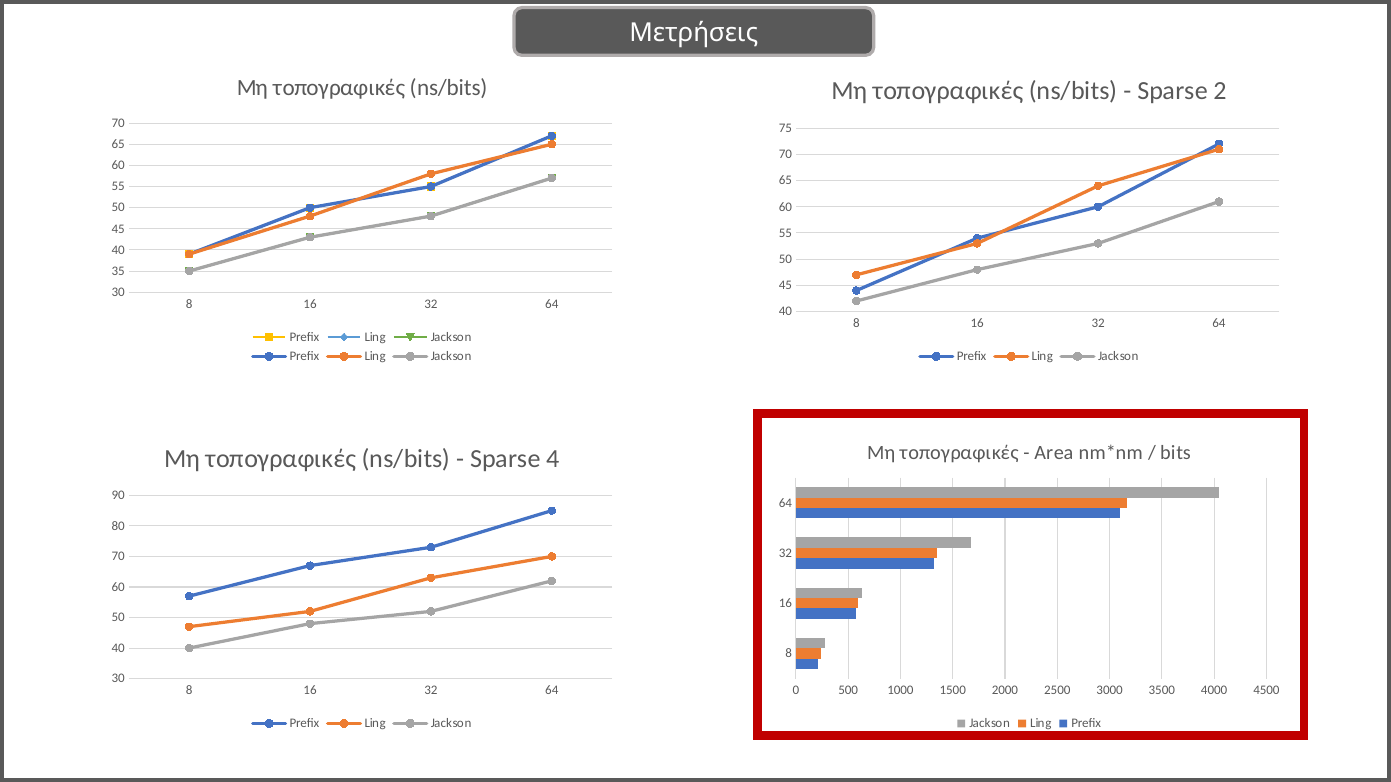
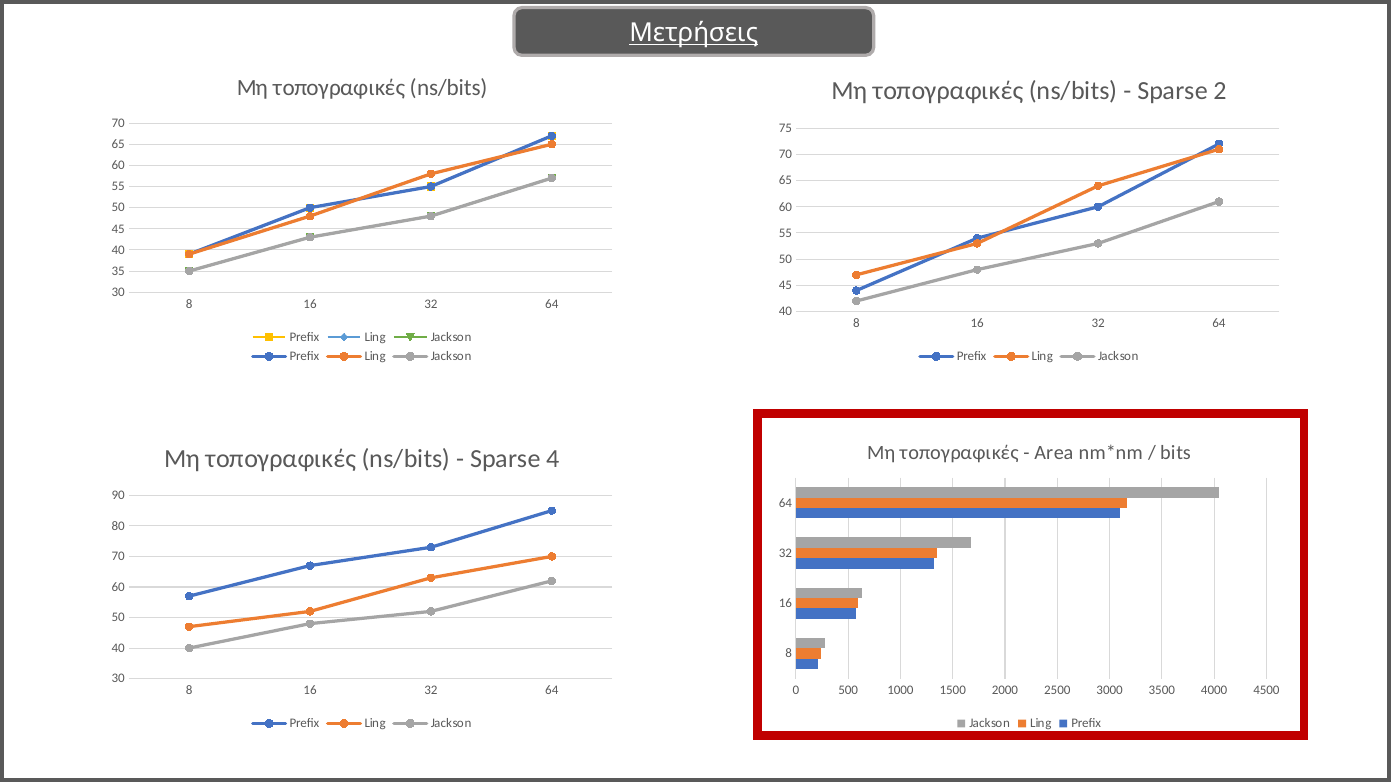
Μετρήσεις underline: none -> present
